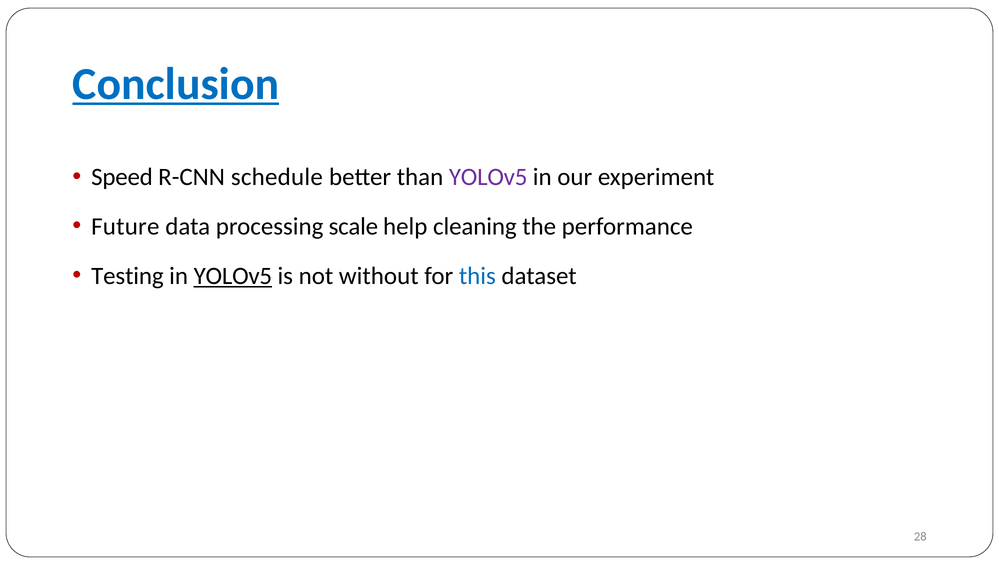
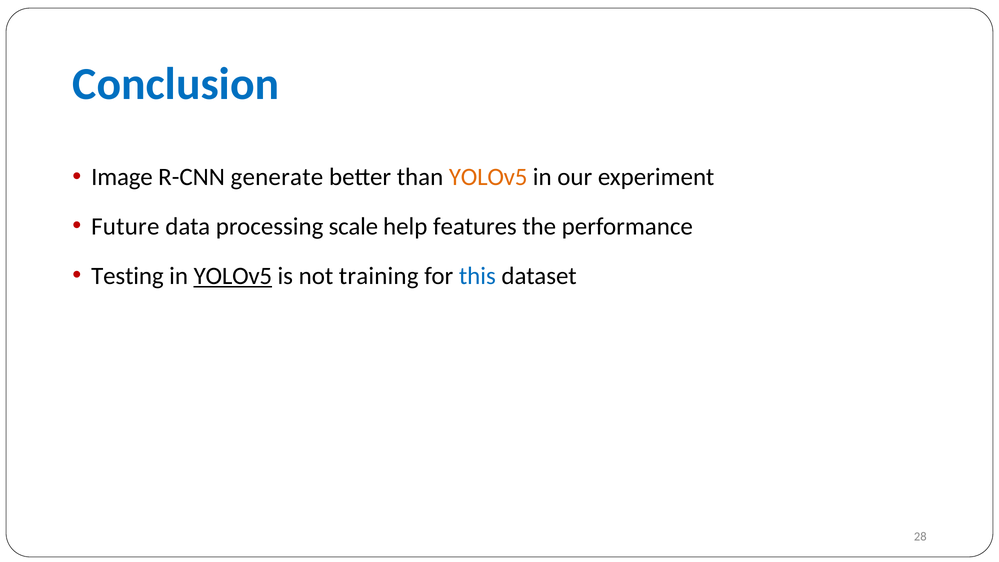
Conclusion underline: present -> none
Speed: Speed -> Image
schedule: schedule -> generate
YOLOv5 at (488, 177) colour: purple -> orange
cleaning: cleaning -> features
without: without -> training
